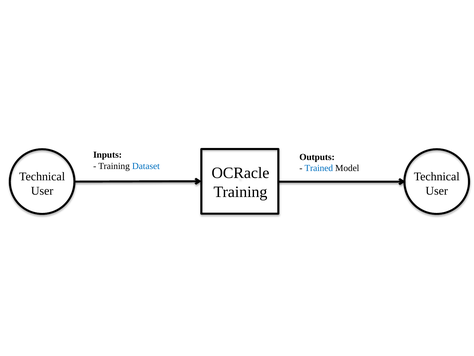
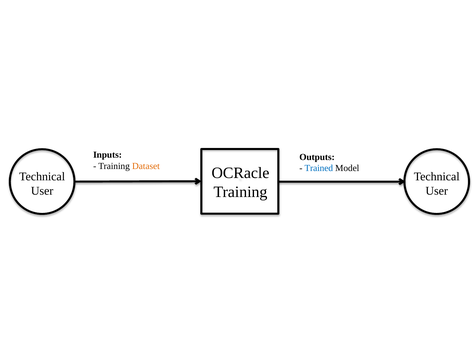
Dataset colour: blue -> orange
